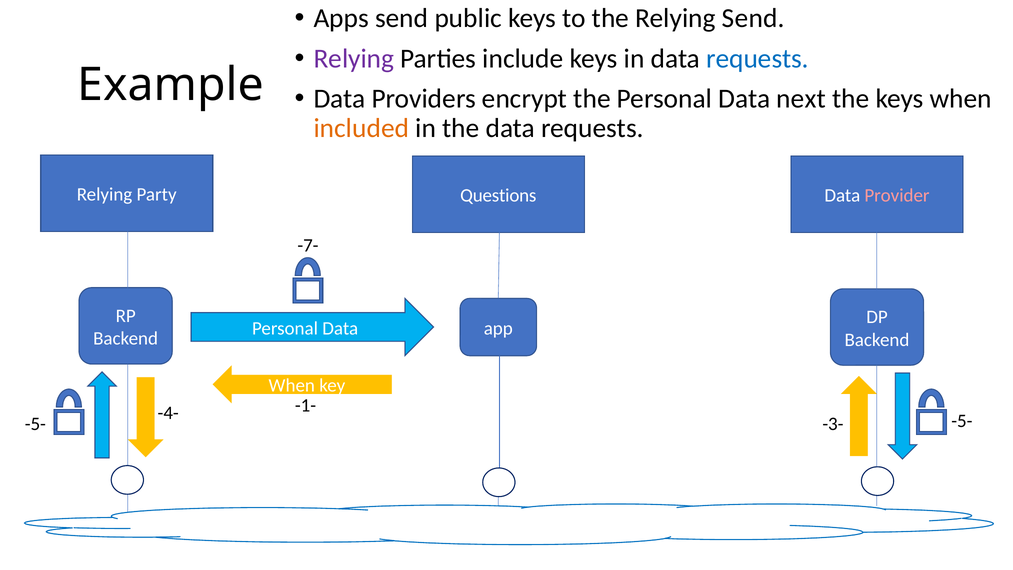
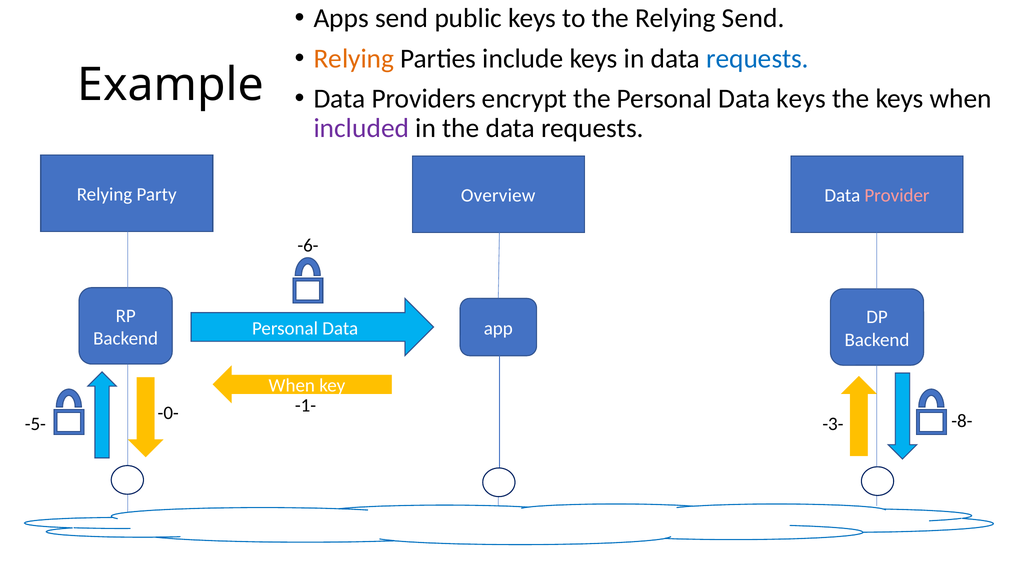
Relying at (354, 59) colour: purple -> orange
Data next: next -> keys
included colour: orange -> purple
Questions: Questions -> Overview
-7-: -7- -> -6-
-4-: -4- -> -0-
-3- -5-: -5- -> -8-
